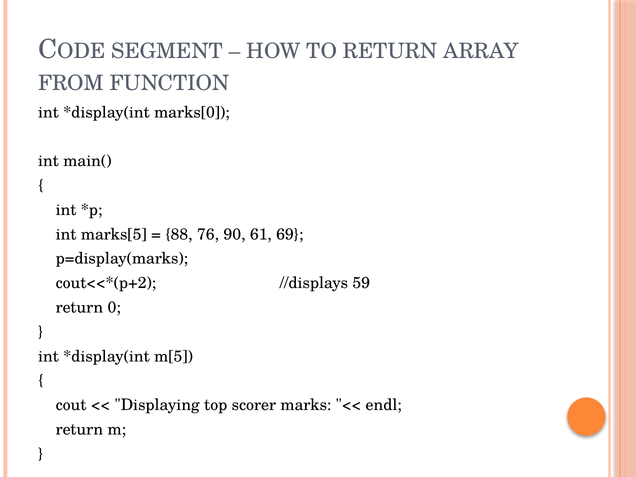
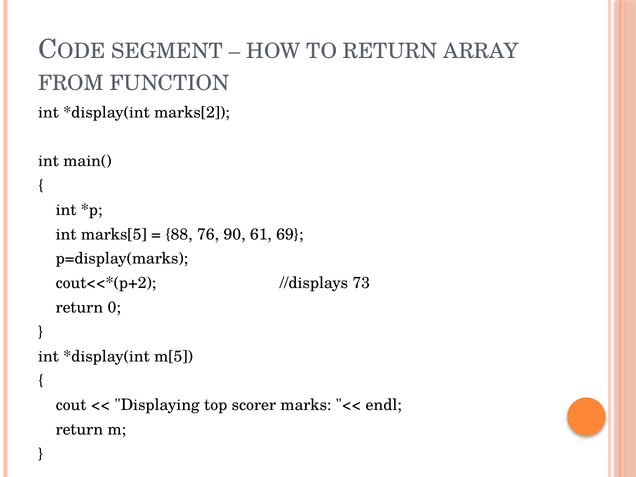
marks[0: marks[0 -> marks[2
59: 59 -> 73
